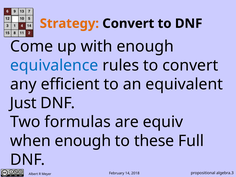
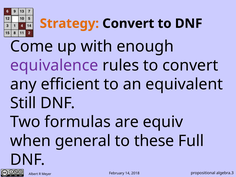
equivalence colour: blue -> purple
Just: Just -> Still
when enough: enough -> general
